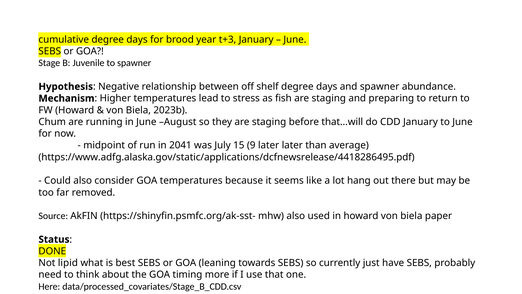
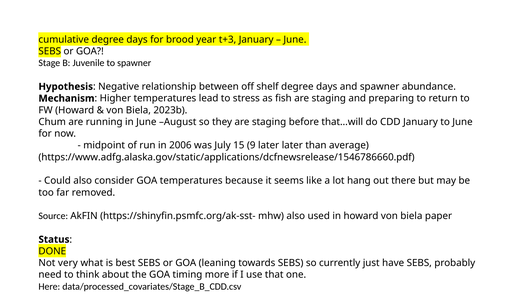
2041: 2041 -> 2006
https://www.adfg.alaska.gov/static/applications/dcfnewsrelease/4418286495.pdf: https://www.adfg.alaska.gov/static/applications/dcfnewsrelease/4418286495.pdf -> https://www.adfg.alaska.gov/static/applications/dcfnewsrelease/1546786660.pdf
lipid: lipid -> very
